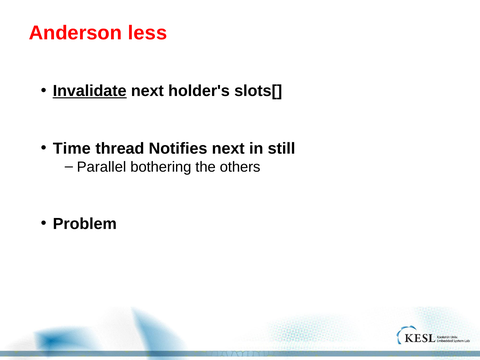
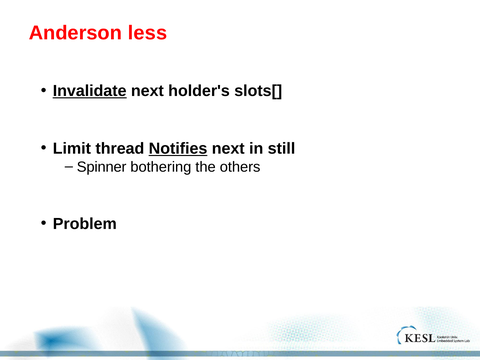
Time: Time -> Limit
Notifies underline: none -> present
Parallel: Parallel -> Spinner
